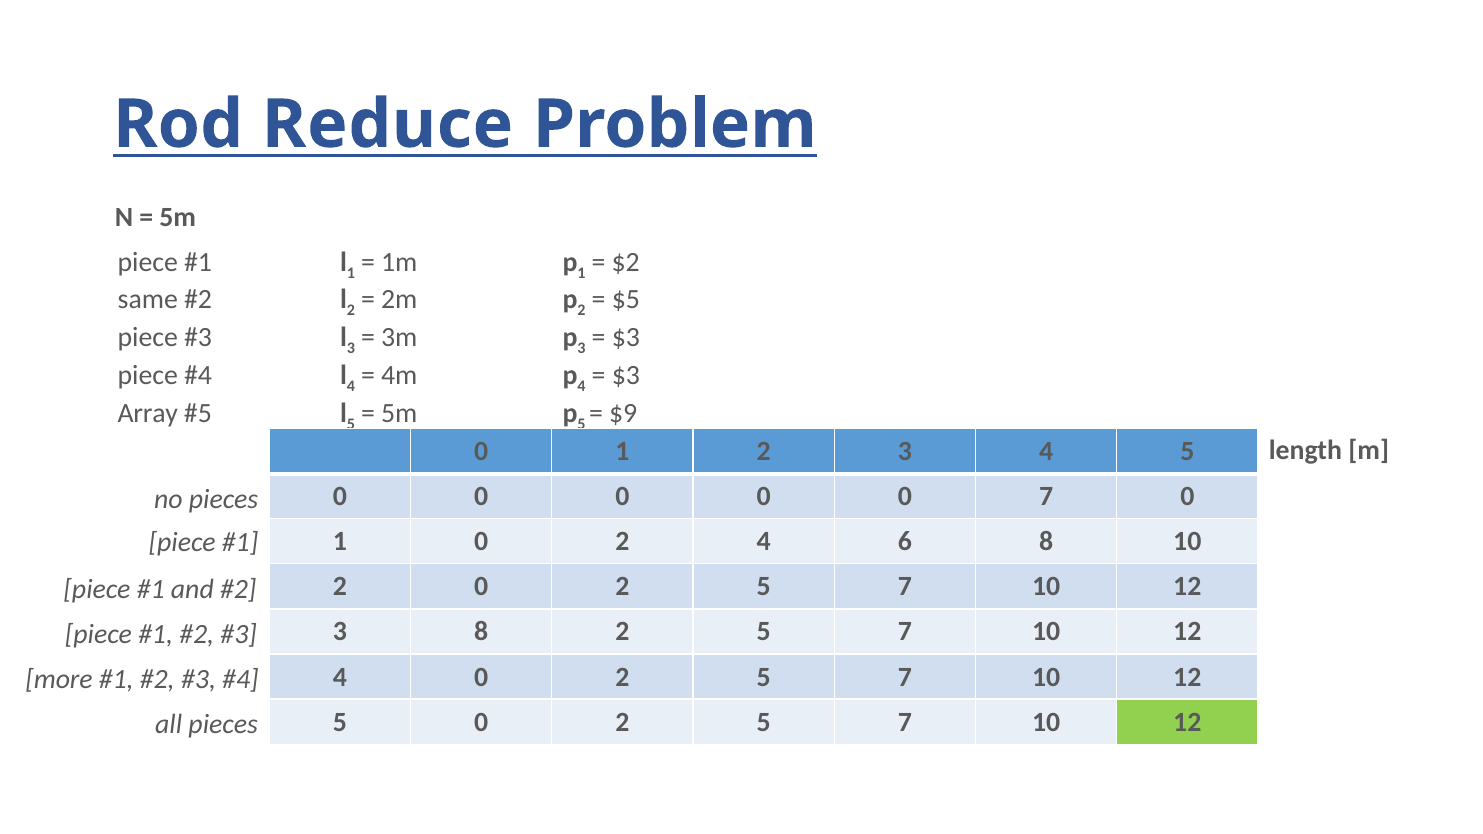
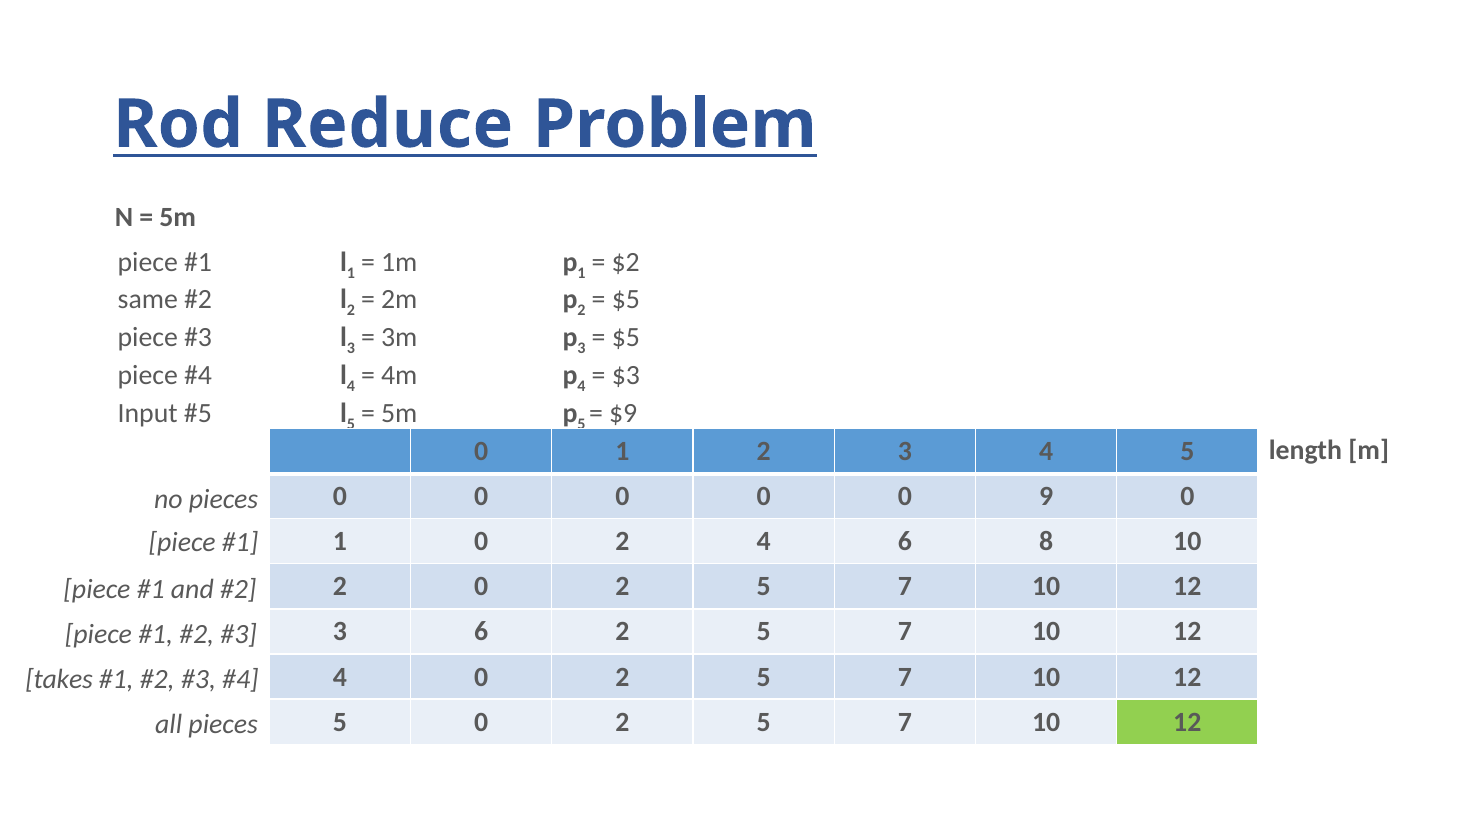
$3 at (626, 338): $3 -> $5
Array: Array -> Input
0 7: 7 -> 9
3 8: 8 -> 6
more: more -> takes
